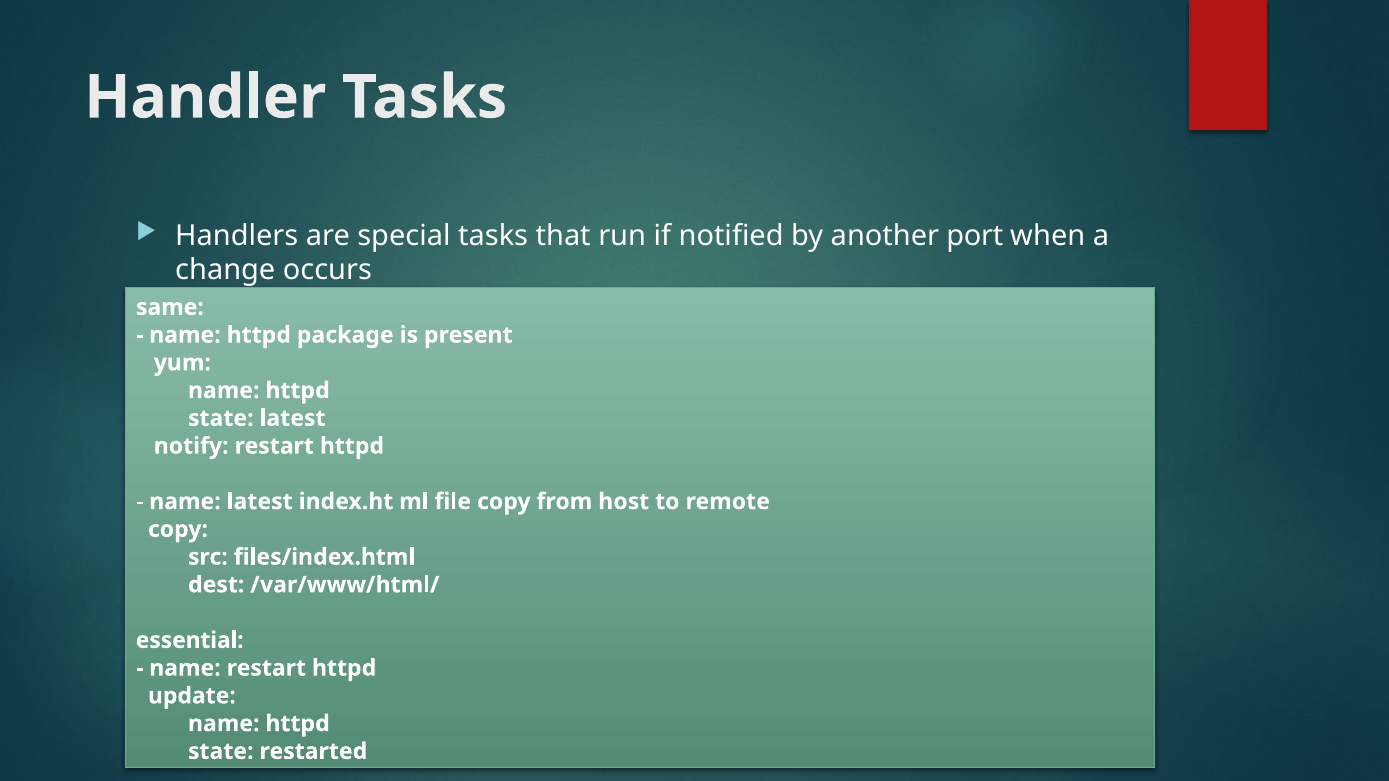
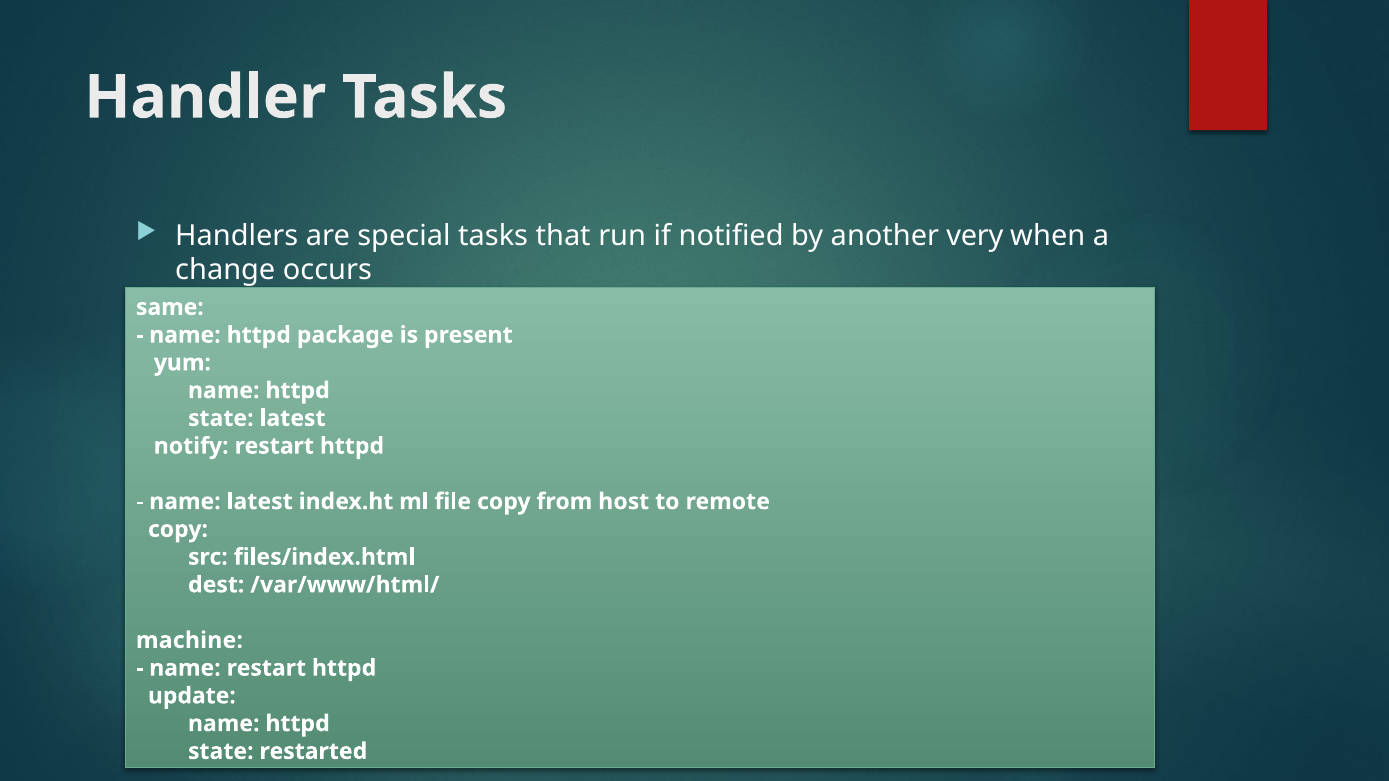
port: port -> very
essential: essential -> machine
